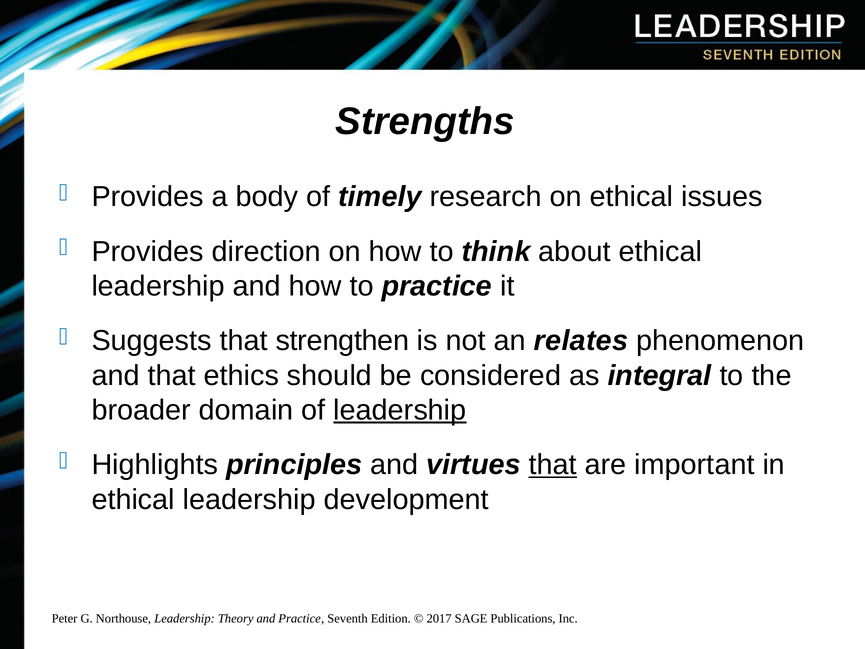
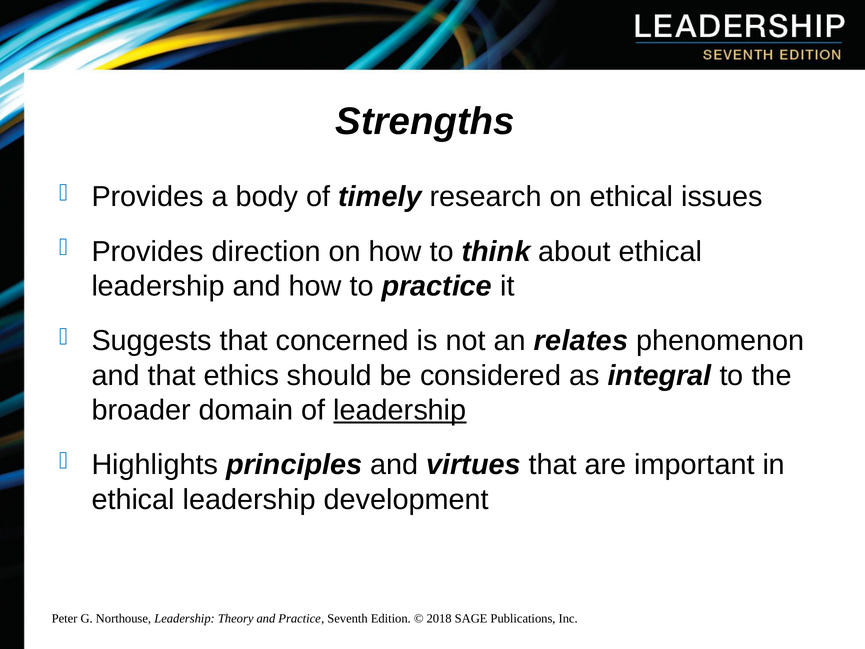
strengthen: strengthen -> concerned
that at (553, 465) underline: present -> none
2017: 2017 -> 2018
